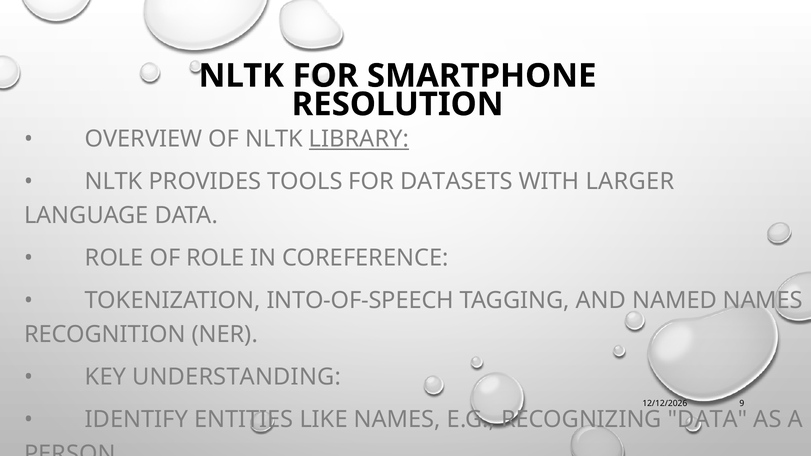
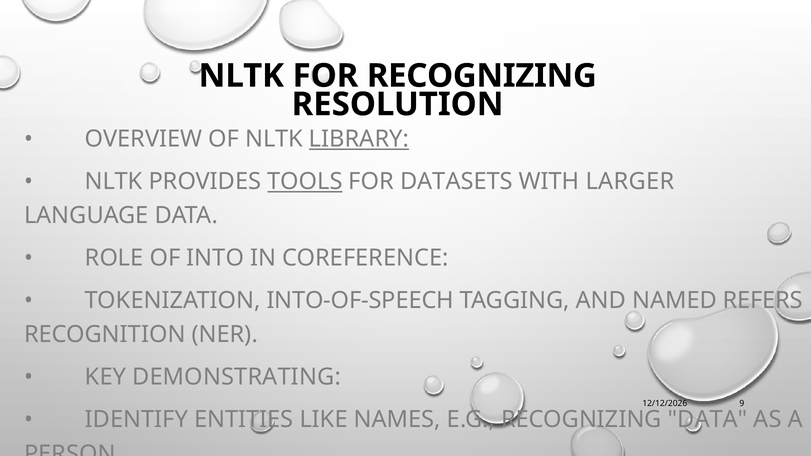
FOR SMARTPHONE: SMARTPHONE -> RECOGNIZING
TOOLS underline: none -> present
OF ROLE: ROLE -> INTO
NAMED NAMES: NAMES -> REFERS
UNDERSTANDING: UNDERSTANDING -> DEMONSTRATING
